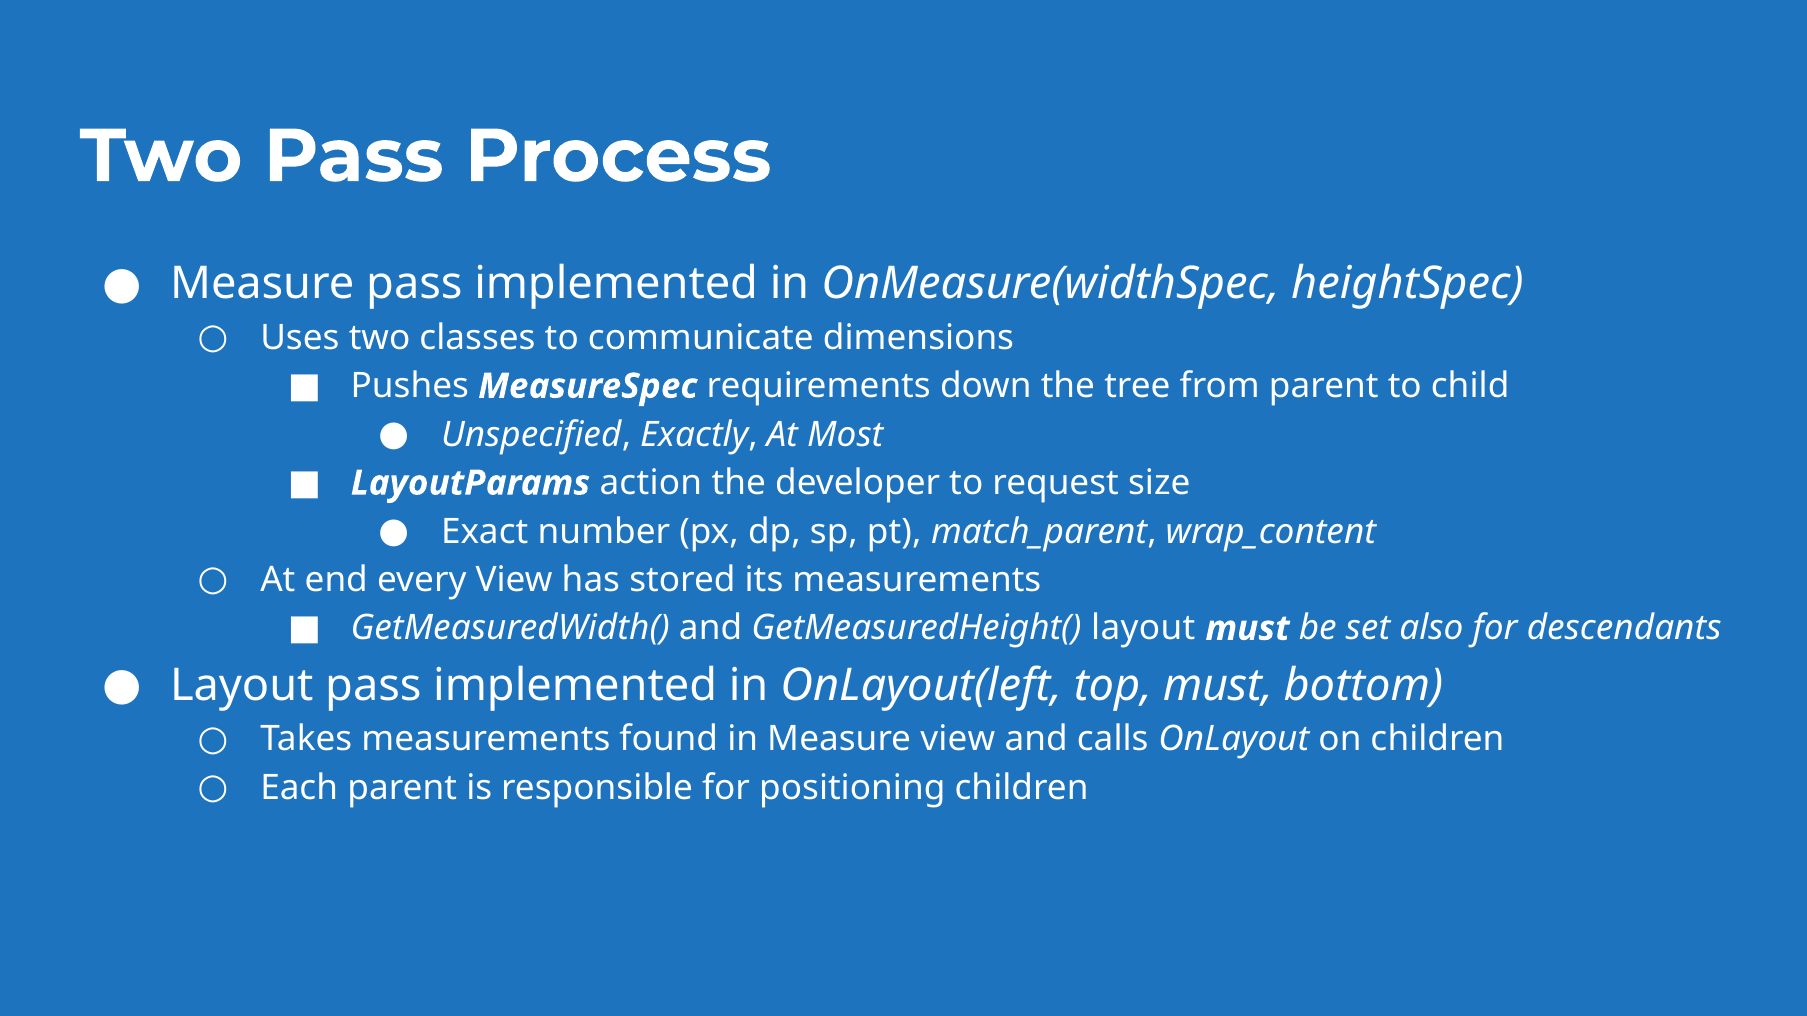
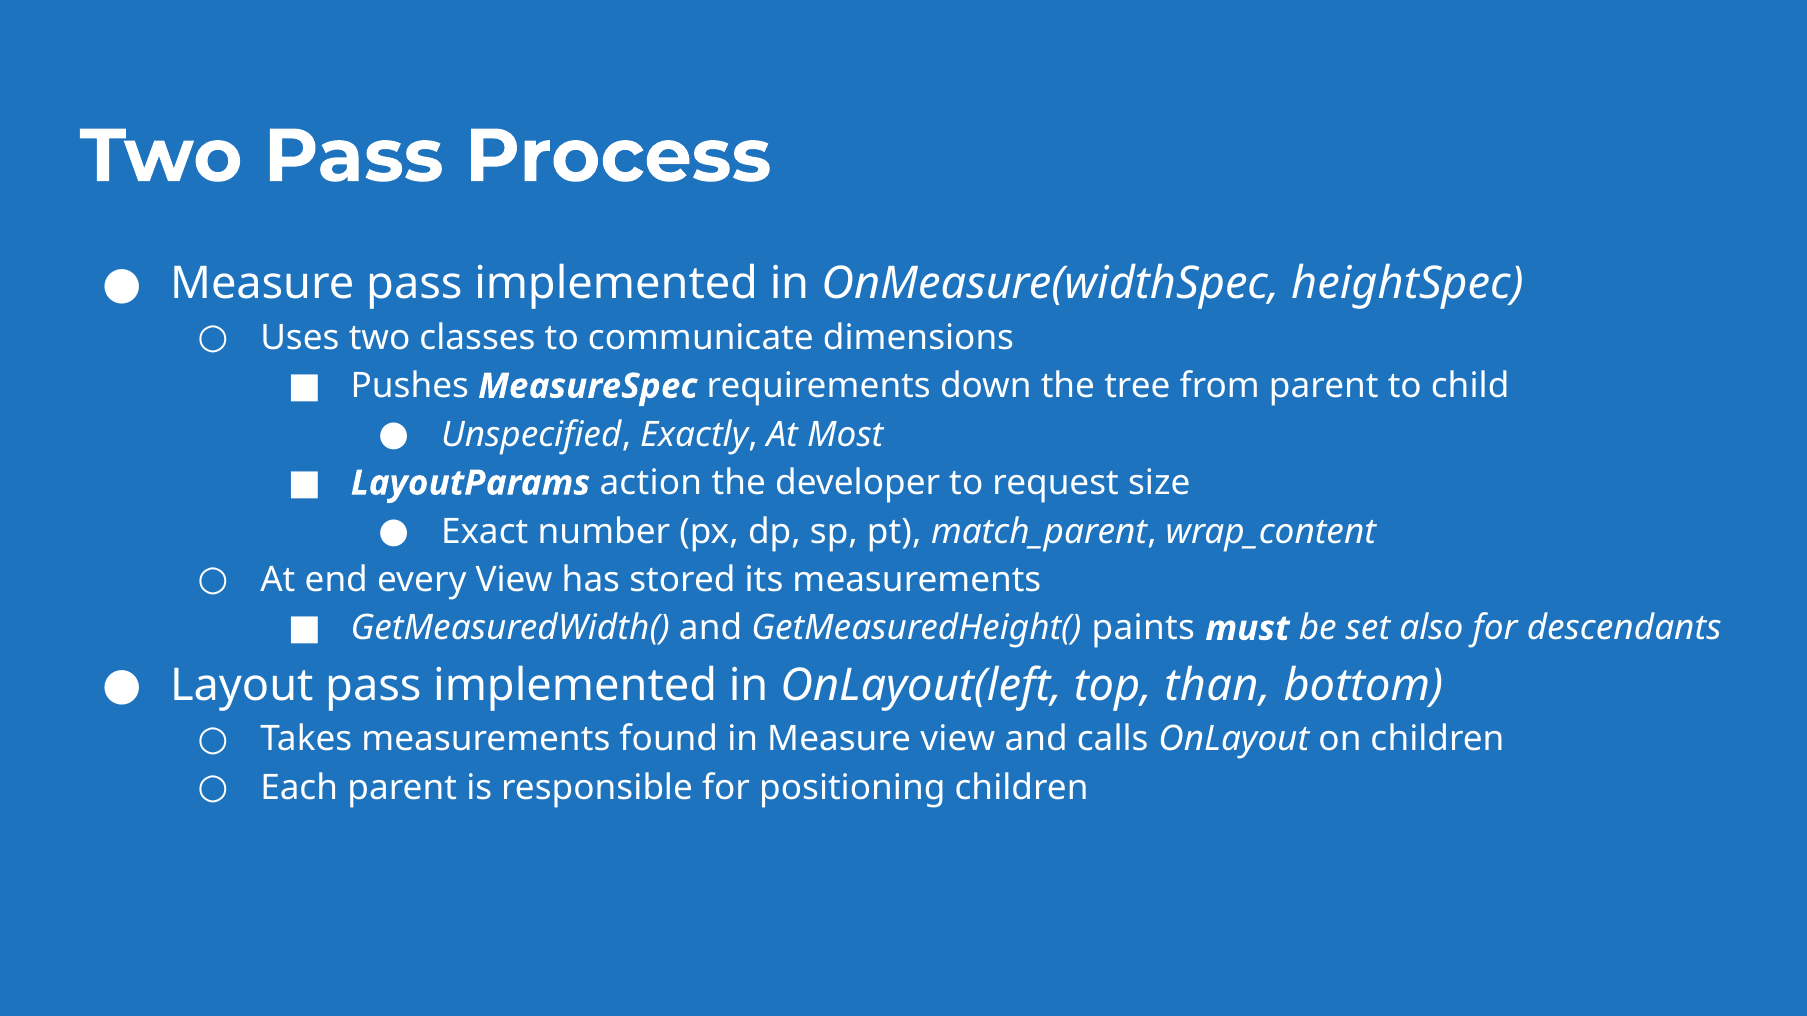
GetMeasuredHeight( layout: layout -> paints
top must: must -> than
